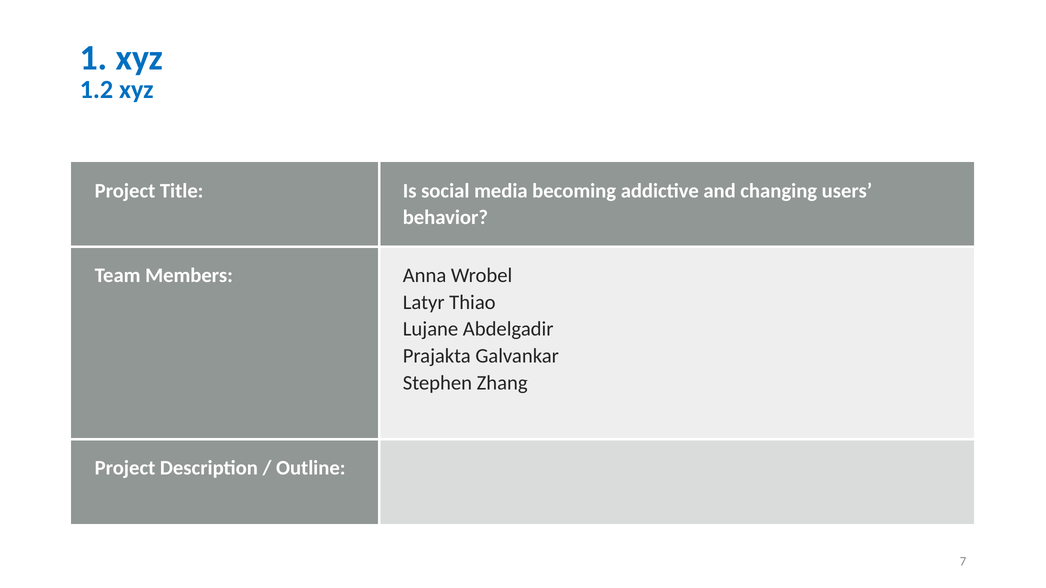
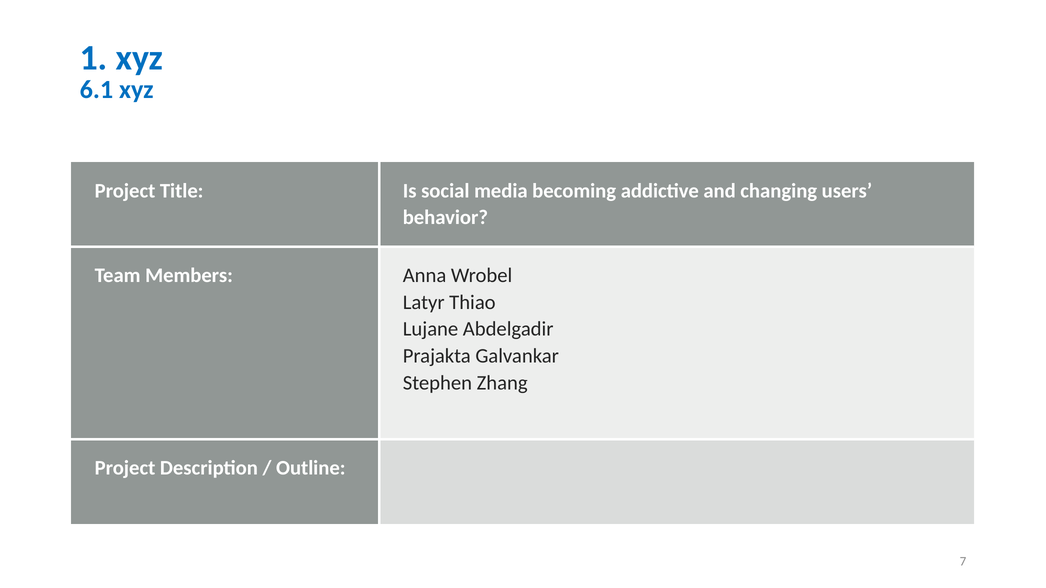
1.2: 1.2 -> 6.1
